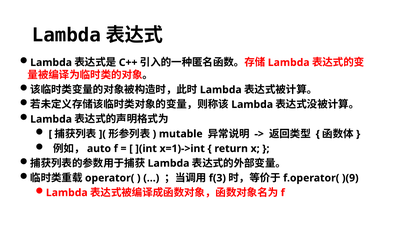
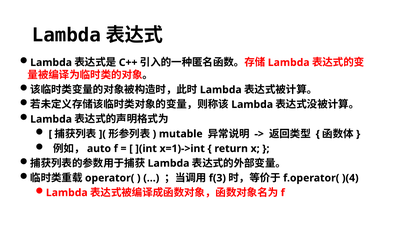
)(9: )(9 -> )(4
